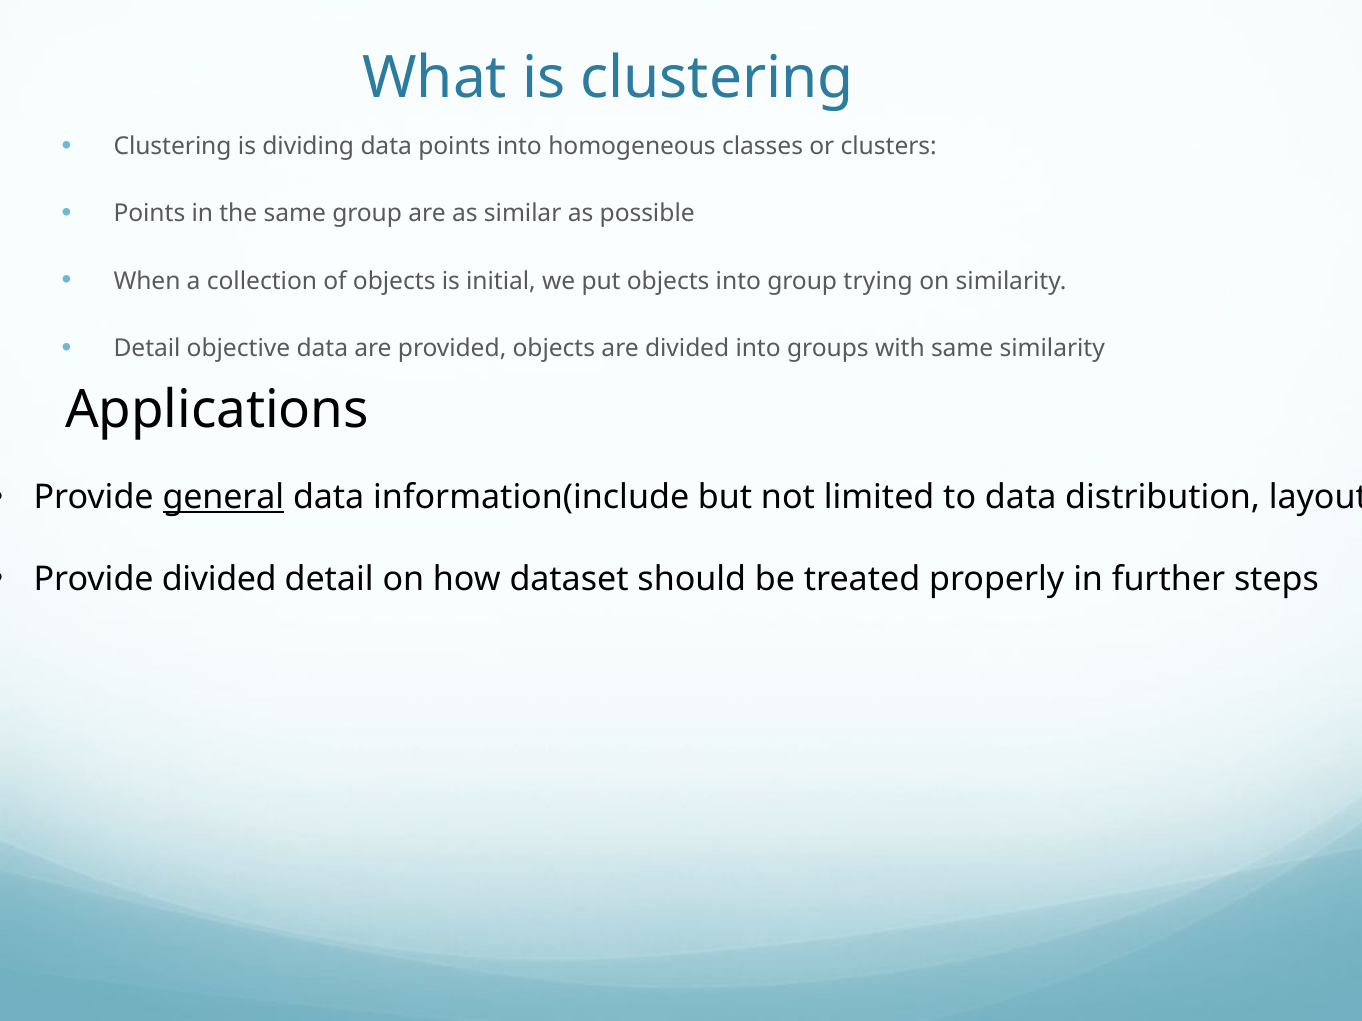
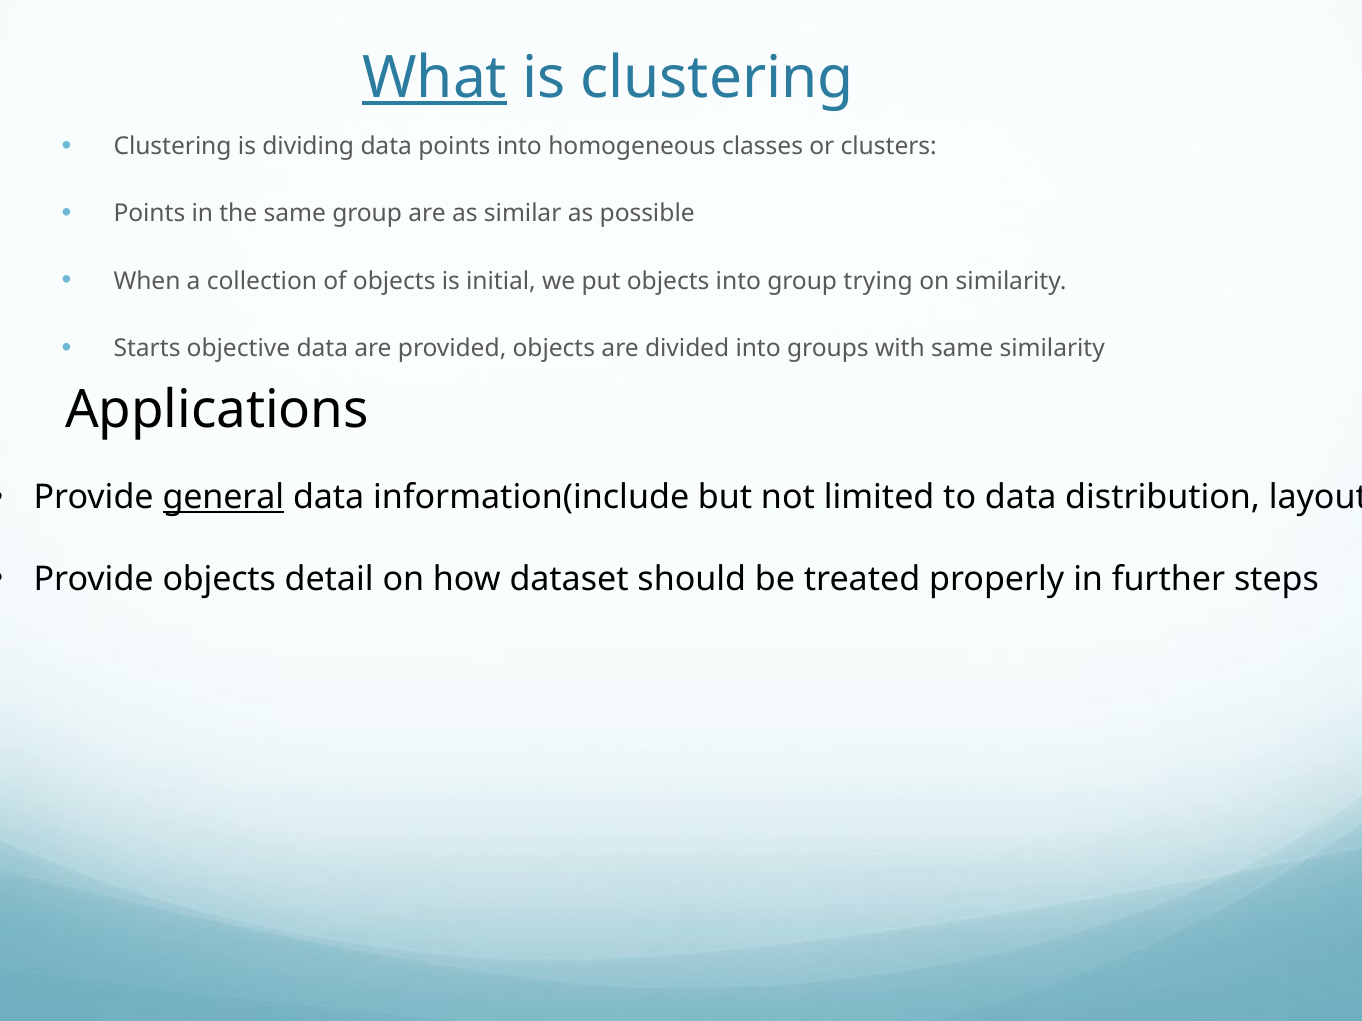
What underline: none -> present
Detail at (147, 349): Detail -> Starts
Provide divided: divided -> objects
